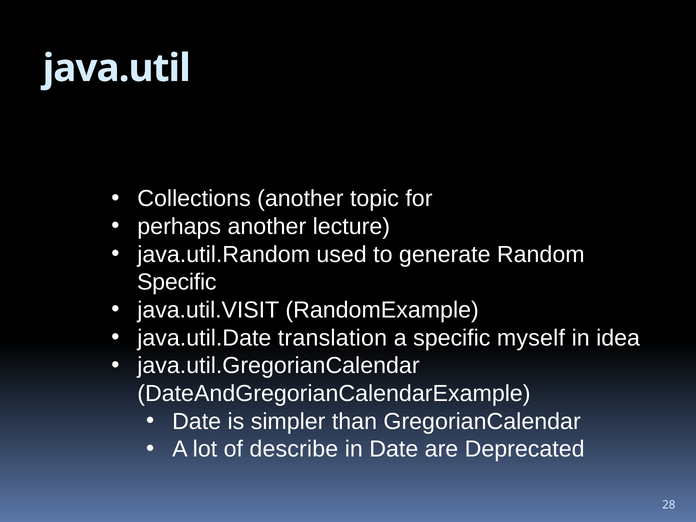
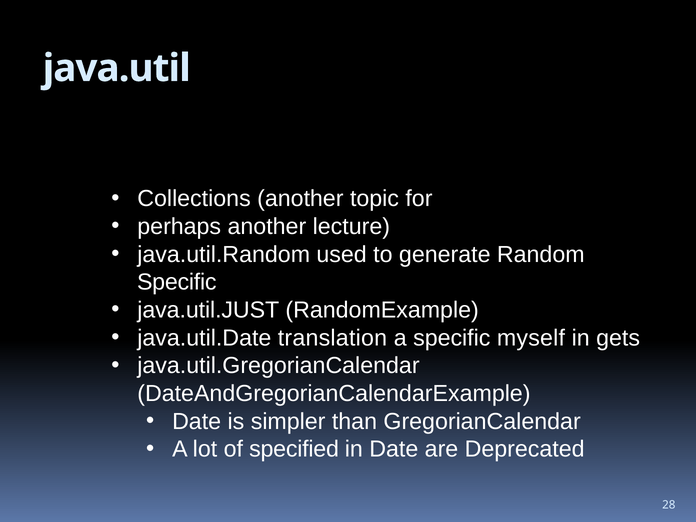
java.util.VISIT: java.util.VISIT -> java.util.JUST
idea: idea -> gets
describe: describe -> specified
